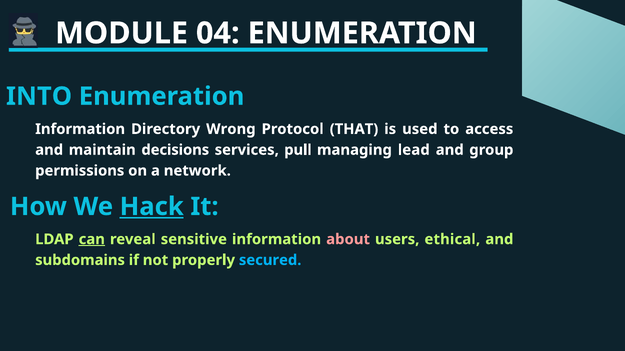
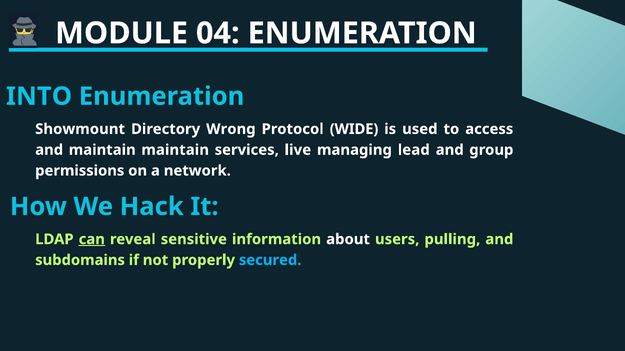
Information at (80, 129): Information -> Showmount
THAT: THAT -> WIDE
maintain decisions: decisions -> maintain
pull: pull -> live
Hack underline: present -> none
about colour: pink -> white
ethical: ethical -> pulling
